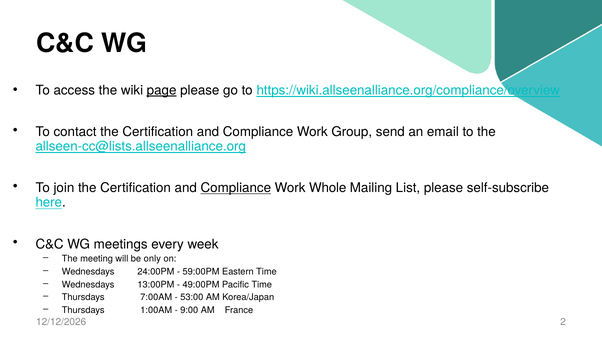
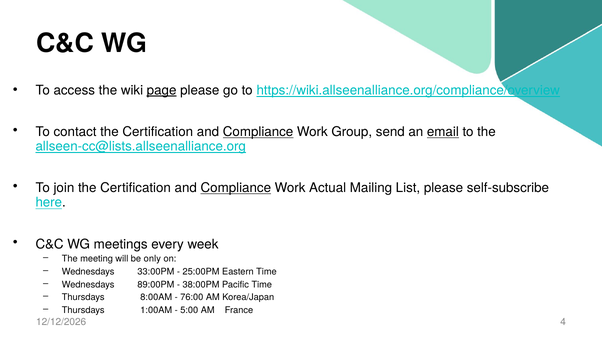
Compliance at (258, 132) underline: none -> present
email underline: none -> present
Whole: Whole -> Actual
24:00PM: 24:00PM -> 33:00PM
59:00PM: 59:00PM -> 25:00PM
13:00PM: 13:00PM -> 89:00PM
49:00PM: 49:00PM -> 38:00PM
7:00AM: 7:00AM -> 8:00AM
53:00: 53:00 -> 76:00
9:00: 9:00 -> 5:00
2: 2 -> 4
